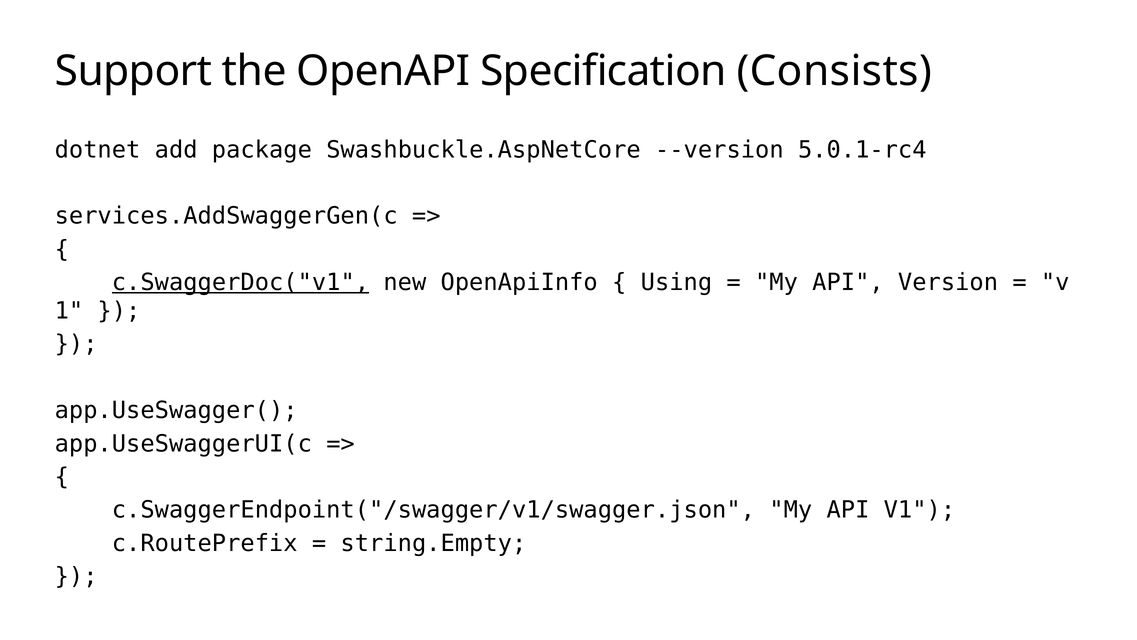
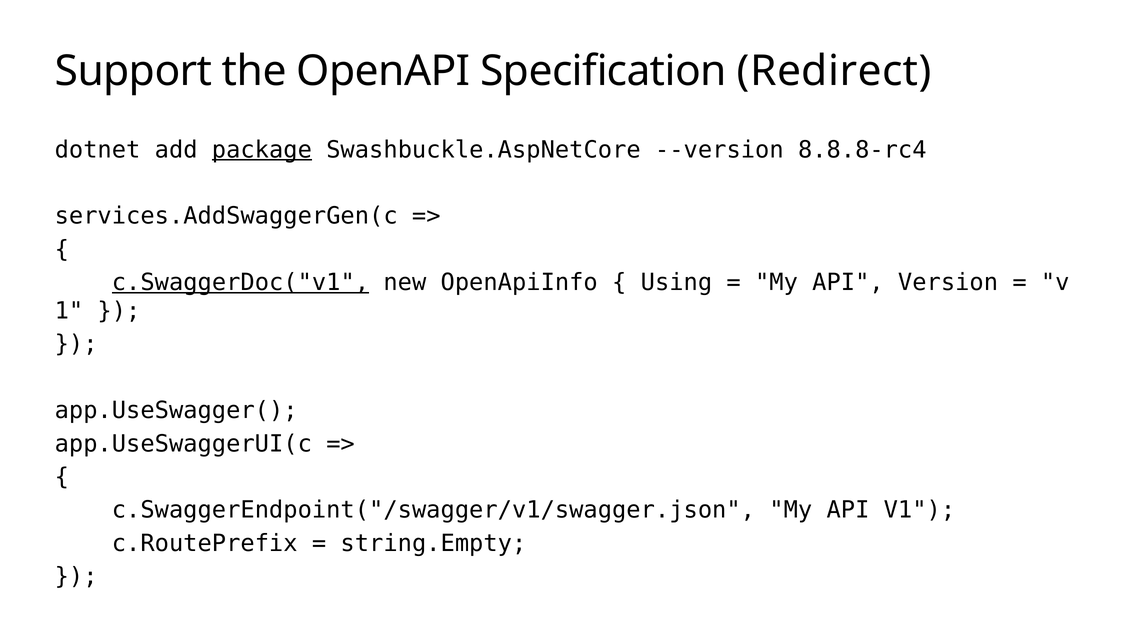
Consists: Consists -> Redirect
package underline: none -> present
5.0.1-rc4: 5.0.1-rc4 -> 8.8.8-rc4
